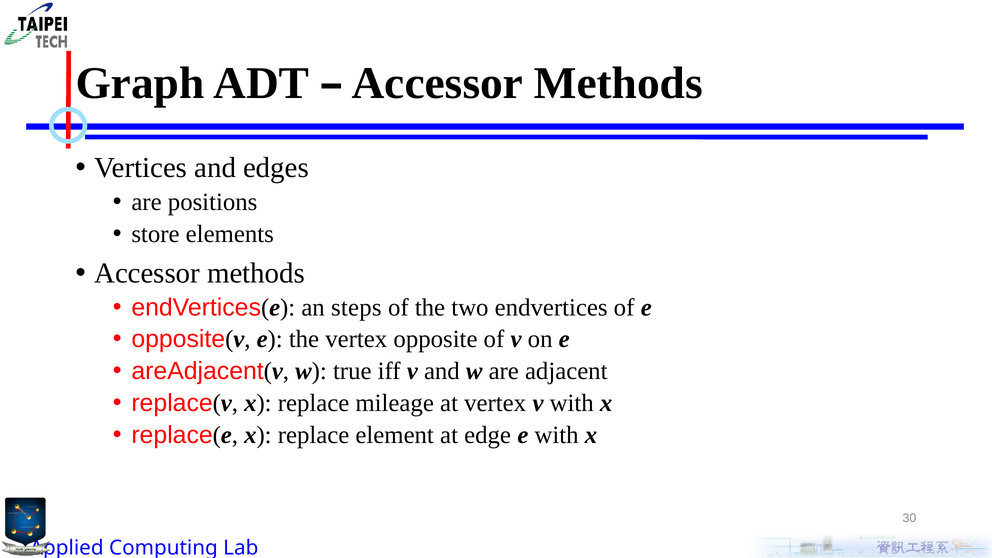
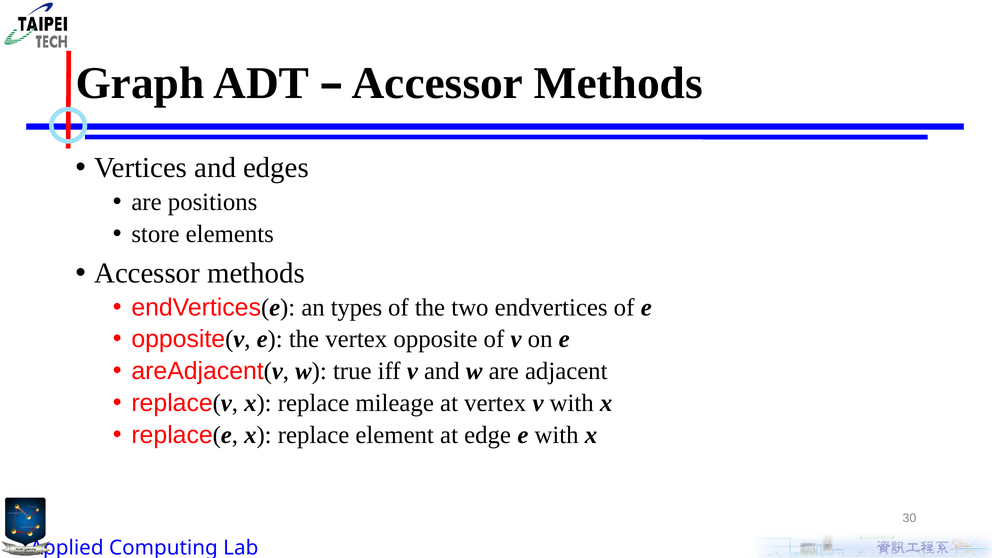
steps: steps -> types
